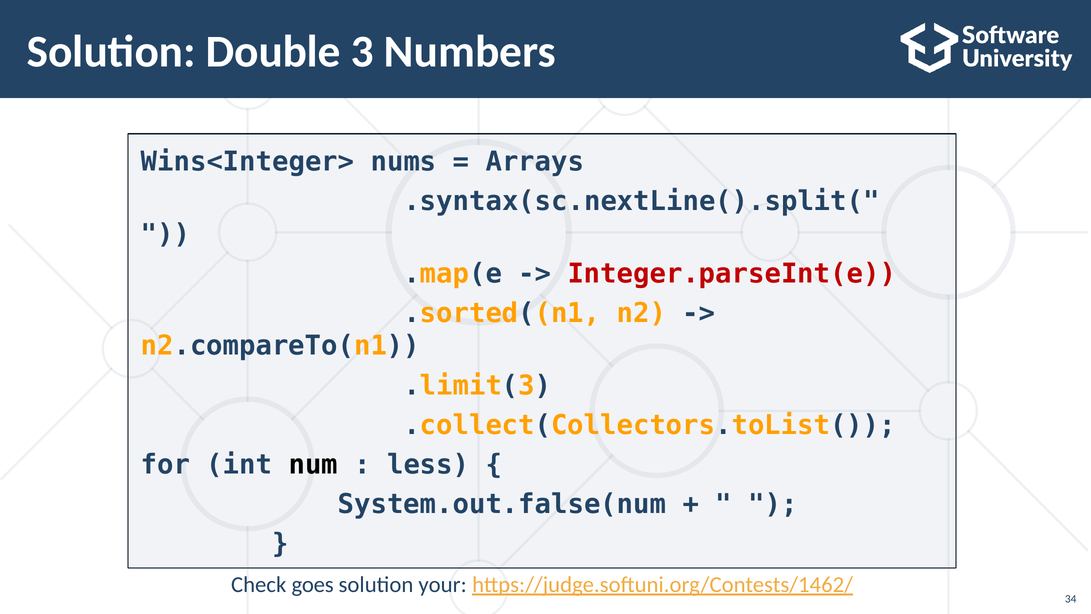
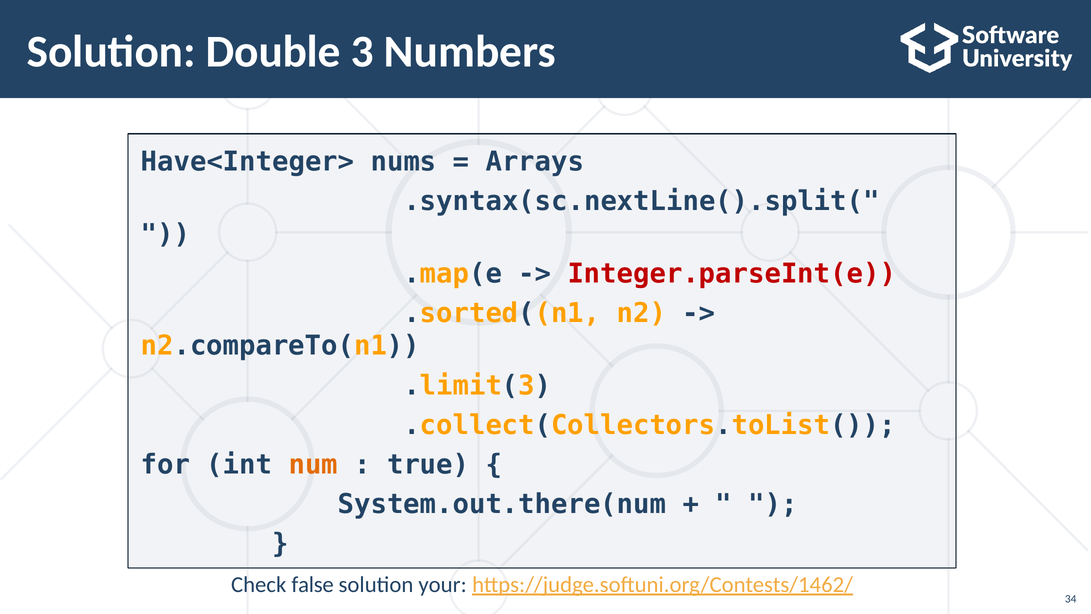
Wins<Integer>: Wins<Integer> -> Have<Integer>
num colour: black -> orange
less: less -> true
System.out.false(num: System.out.false(num -> System.out.there(num
goes: goes -> false
